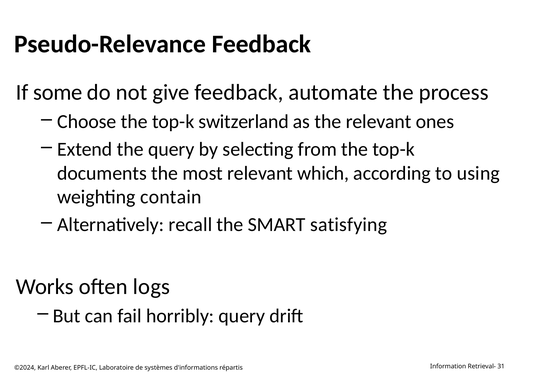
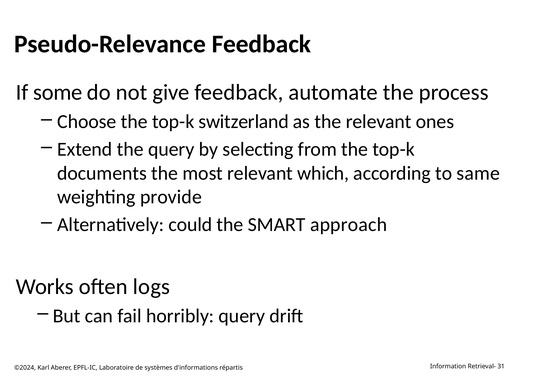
using: using -> same
contain: contain -> provide
recall: recall -> could
satisfying: satisfying -> approach
